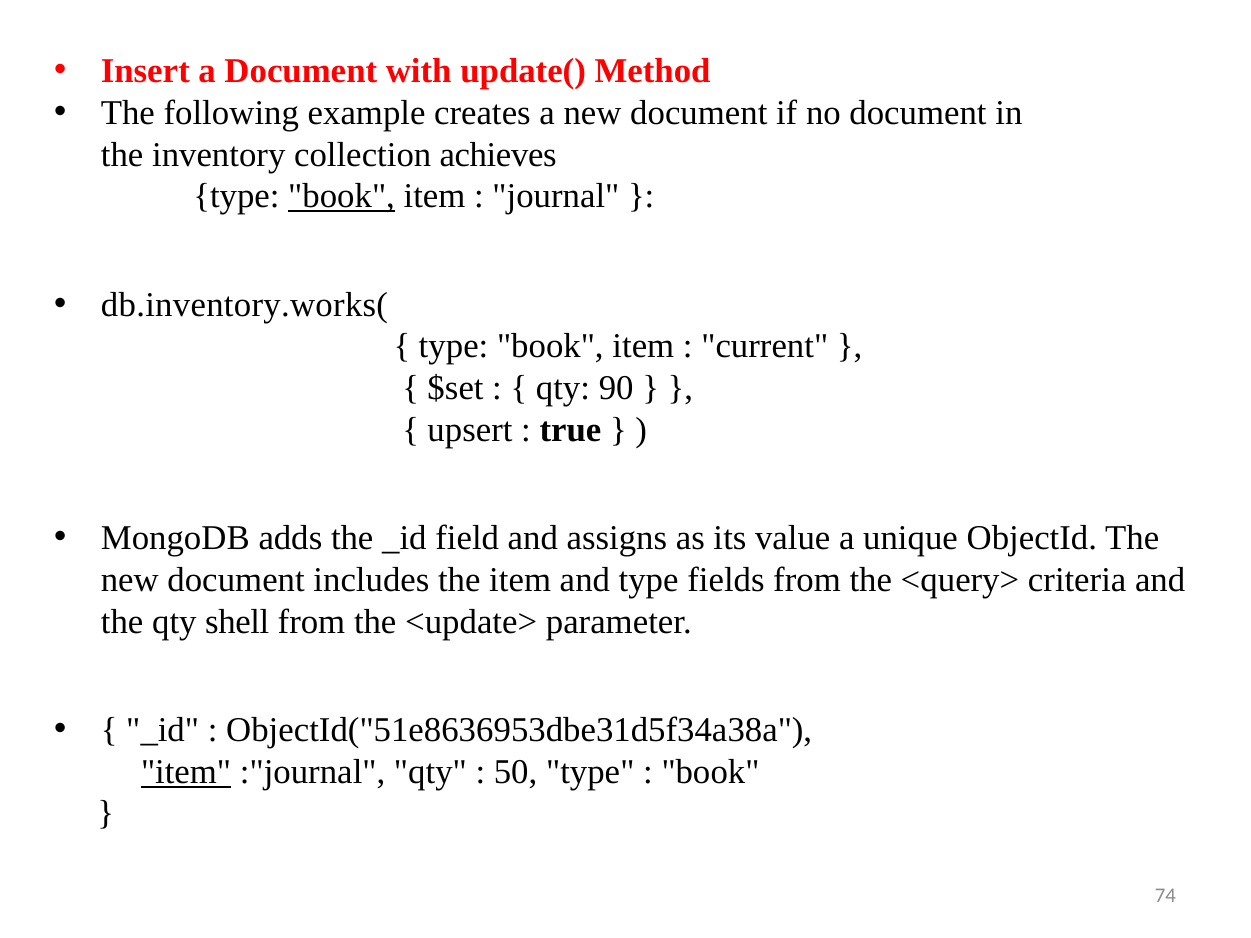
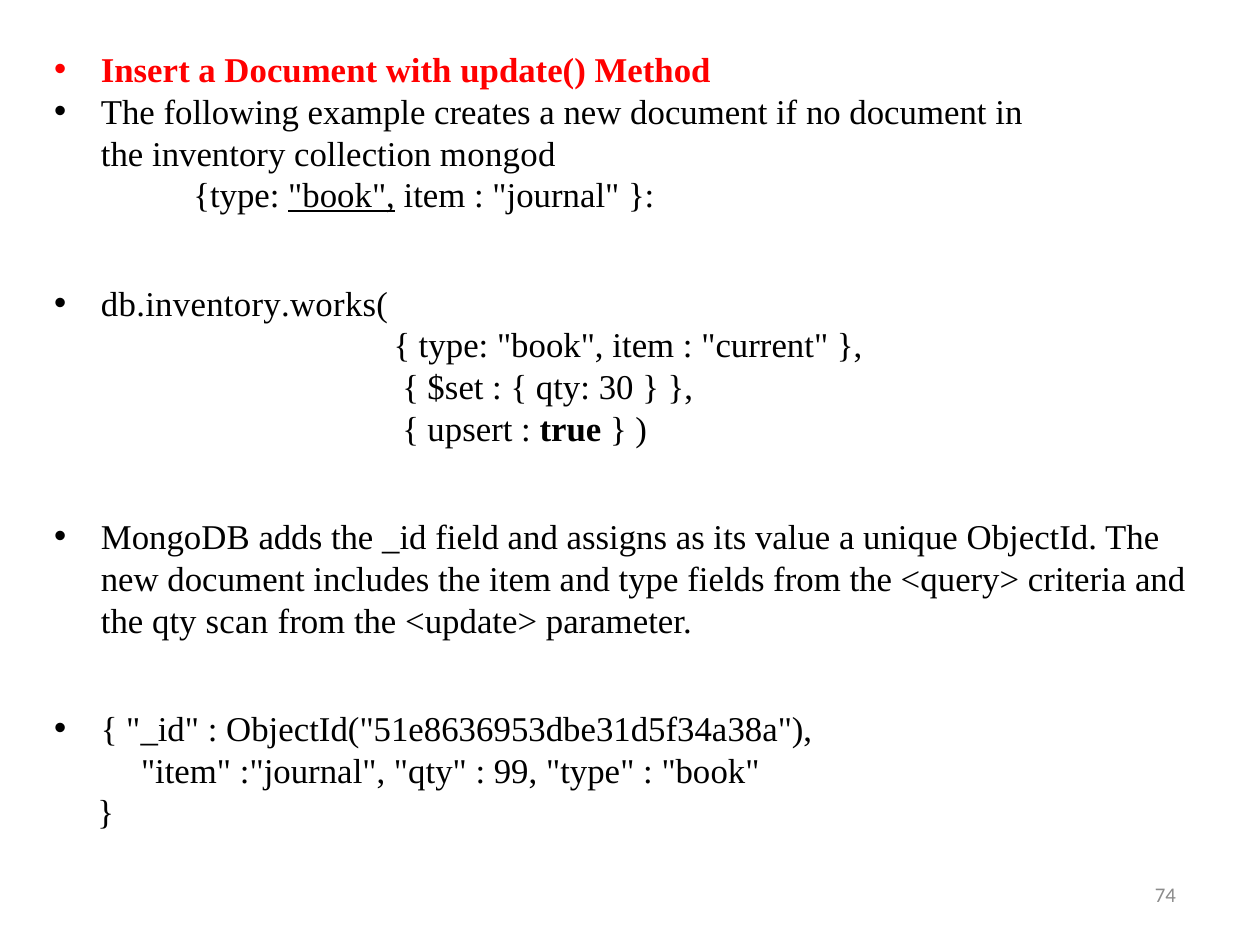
achieves: achieves -> mongod
90: 90 -> 30
shell: shell -> scan
item at (186, 772) underline: present -> none
50: 50 -> 99
